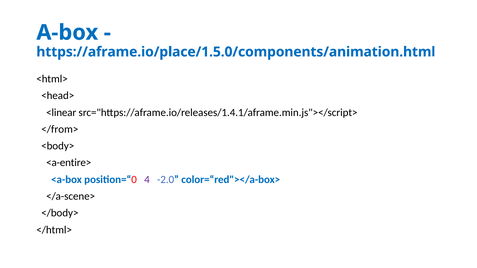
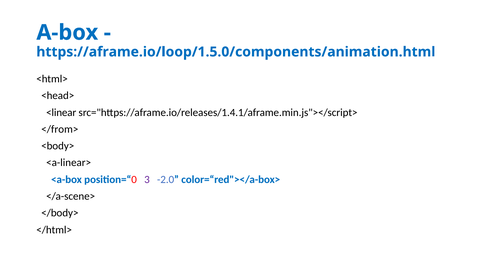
https://aframe.io/place/1.5.0/components/animation.html: https://aframe.io/place/1.5.0/components/animation.html -> https://aframe.io/loop/1.5.0/components/animation.html
<a-entire>: <a-entire> -> <a-linear>
4: 4 -> 3
